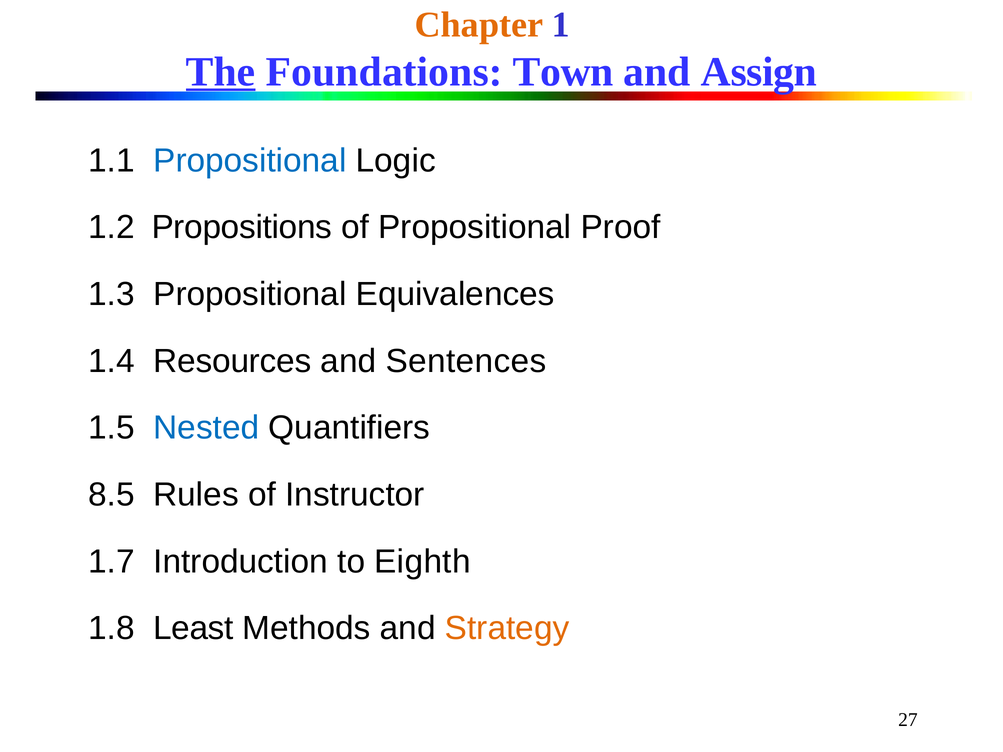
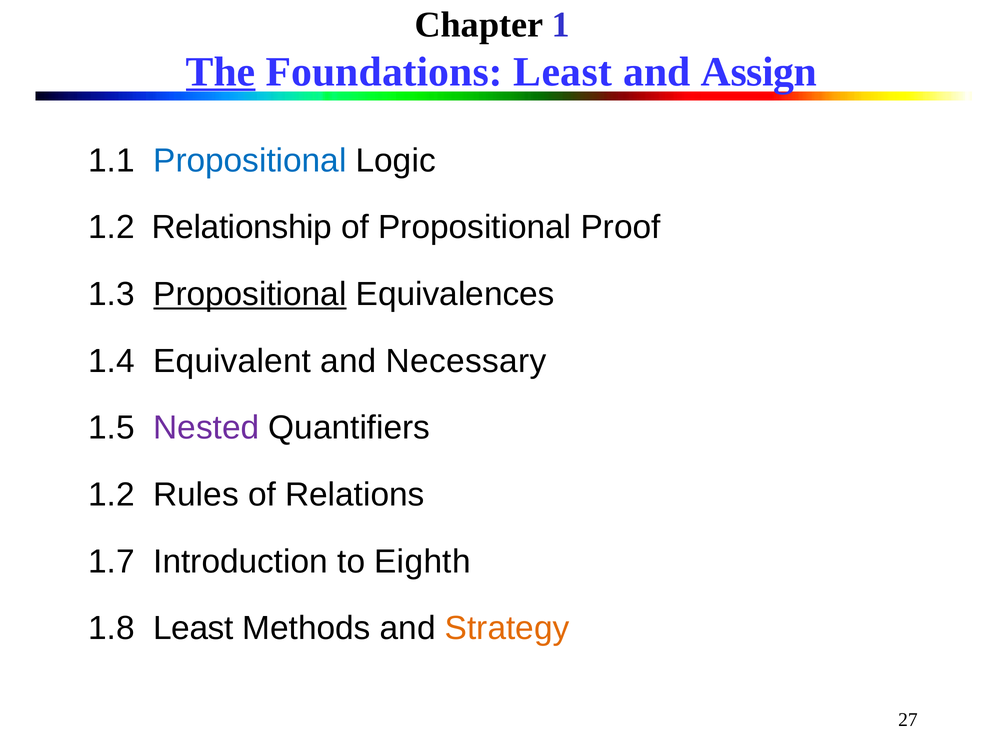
Chapter colour: orange -> black
Foundations Town: Town -> Least
Propositions: Propositions -> Relationship
Propositional at (250, 294) underline: none -> present
Resources: Resources -> Equivalent
Sentences: Sentences -> Necessary
Nested colour: blue -> purple
8.5 at (112, 495): 8.5 -> 1.2
Instructor: Instructor -> Relations
